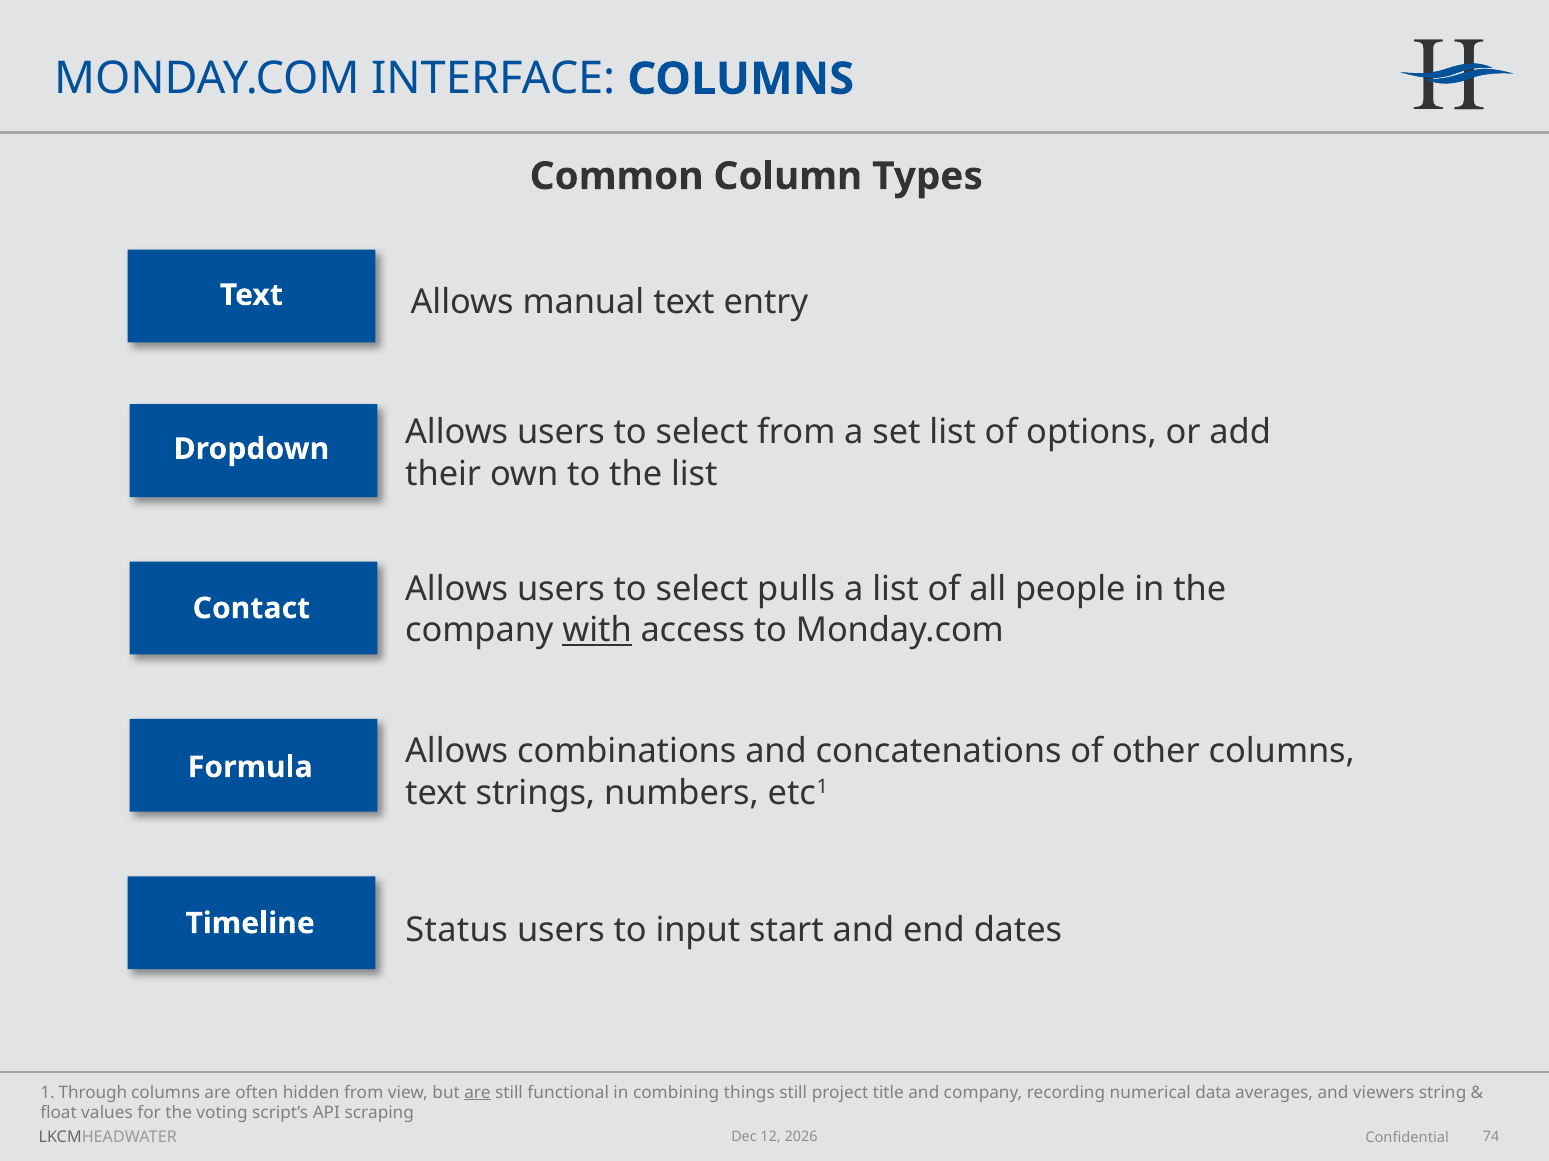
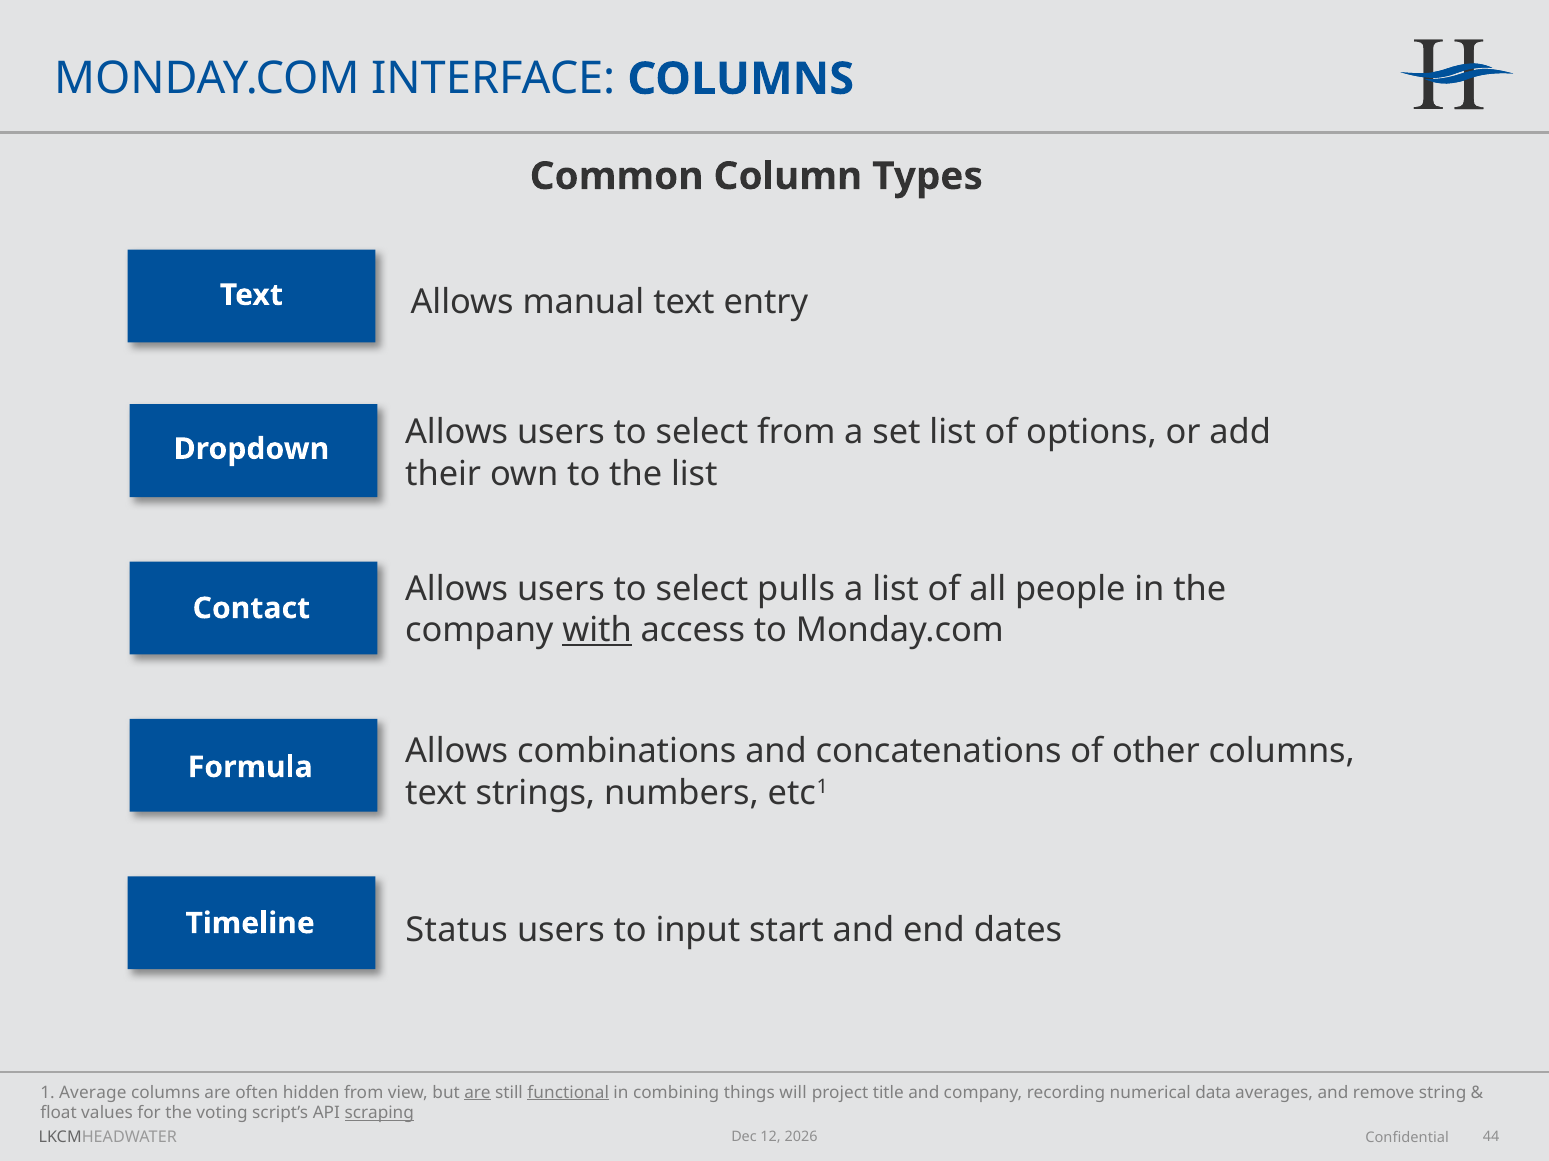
Through: Through -> Average
functional underline: none -> present
things still: still -> will
viewers: viewers -> remove
scraping underline: none -> present
74: 74 -> 44
